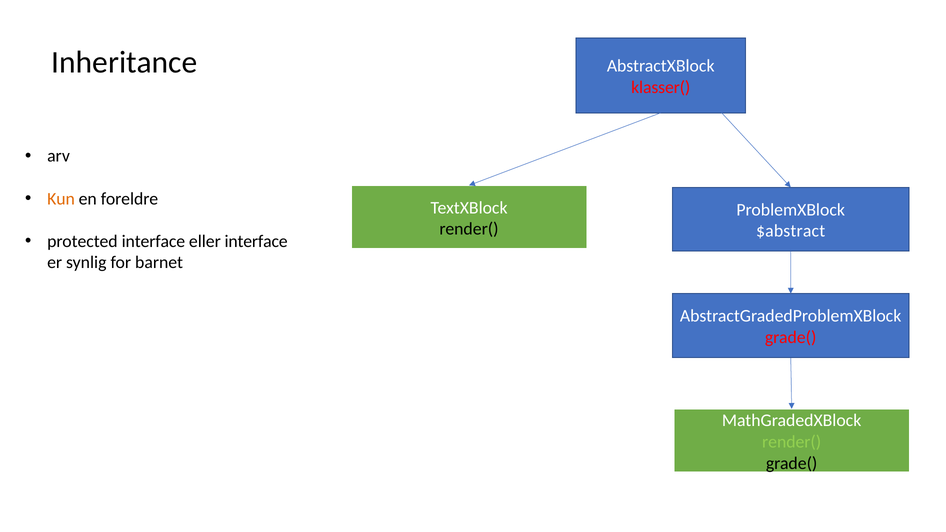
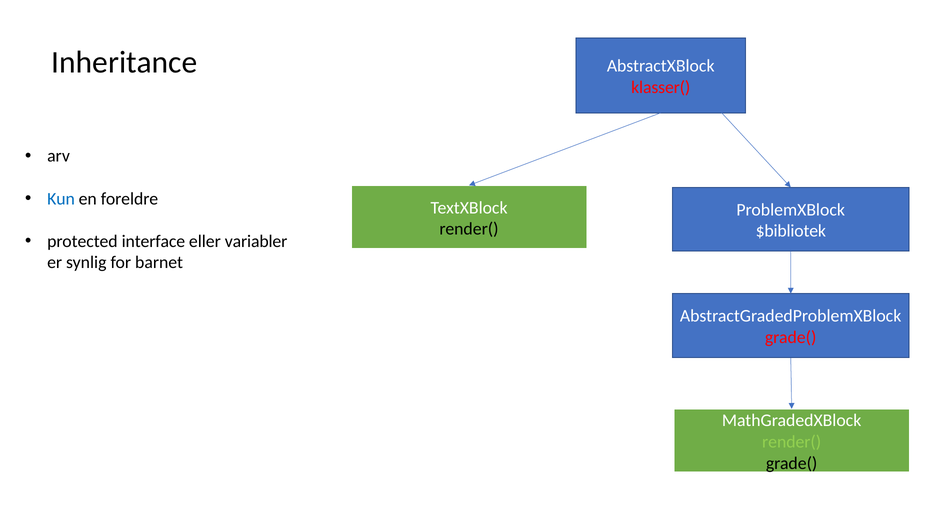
Kun colour: orange -> blue
$abstract: $abstract -> $bibliotek
eller interface: interface -> variabler
